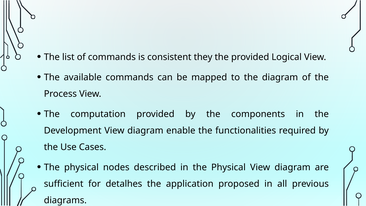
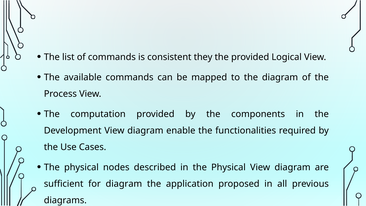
for detalhes: detalhes -> diagram
